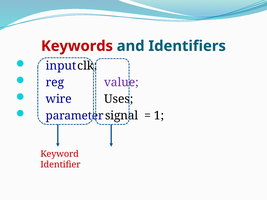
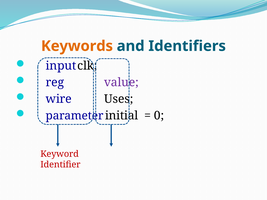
Keywords colour: red -> orange
signal: signal -> initial
1: 1 -> 0
